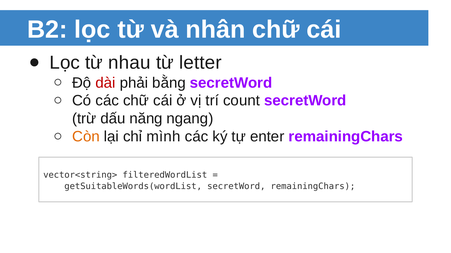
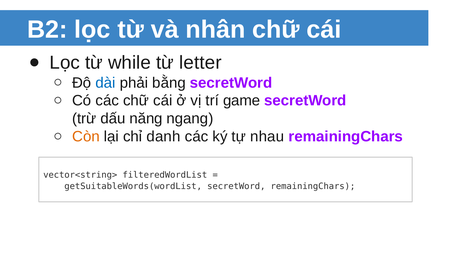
nhau: nhau -> while
dài colour: red -> blue
count: count -> game
mình: mình -> danh
enter: enter -> nhau
